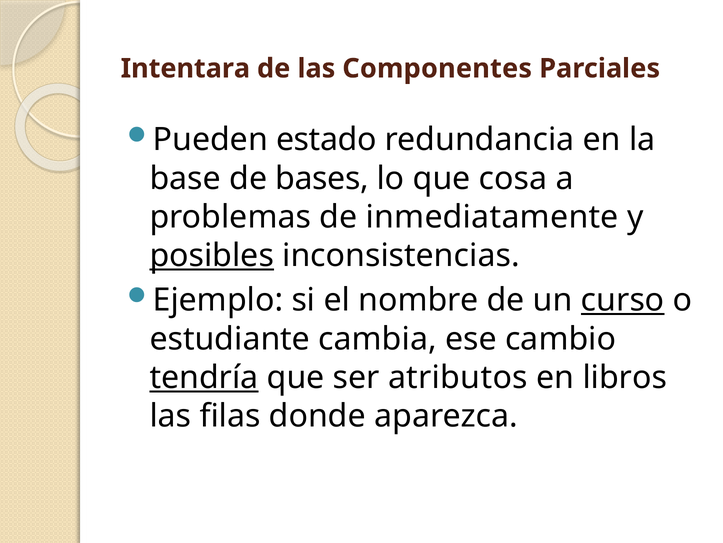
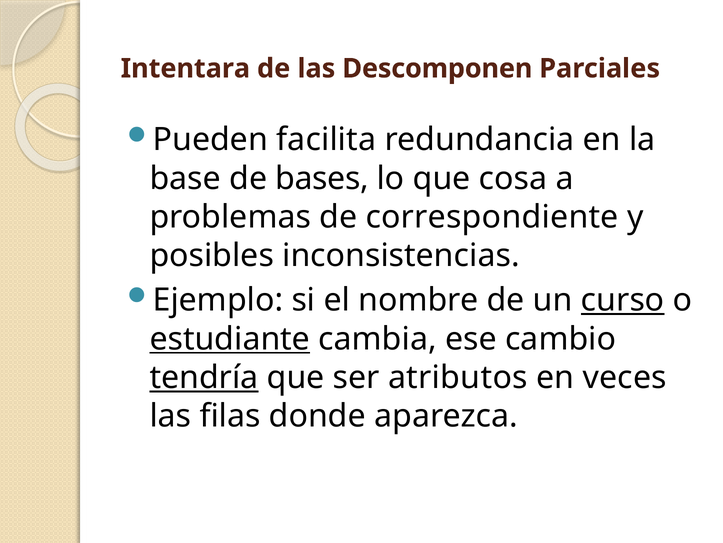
Componentes: Componentes -> Descomponen
estado: estado -> facilita
inmediatamente: inmediatamente -> correspondiente
posibles underline: present -> none
estudiante underline: none -> present
libros: libros -> veces
